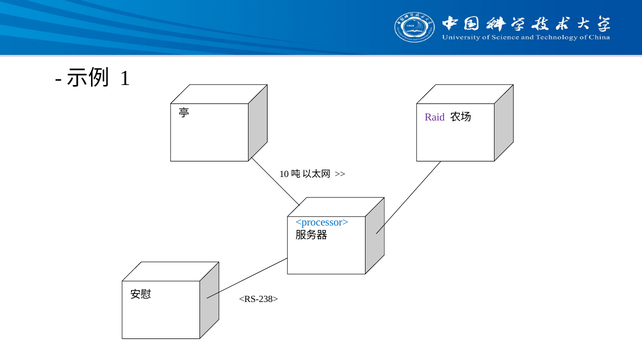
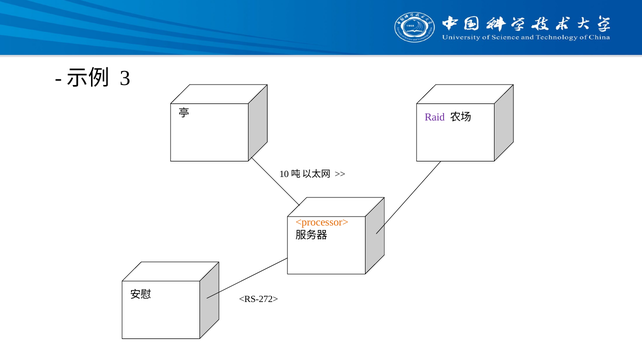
1: 1 -> 3
<processor> colour: blue -> orange
<RS-238>: <RS-238> -> <RS-272>
